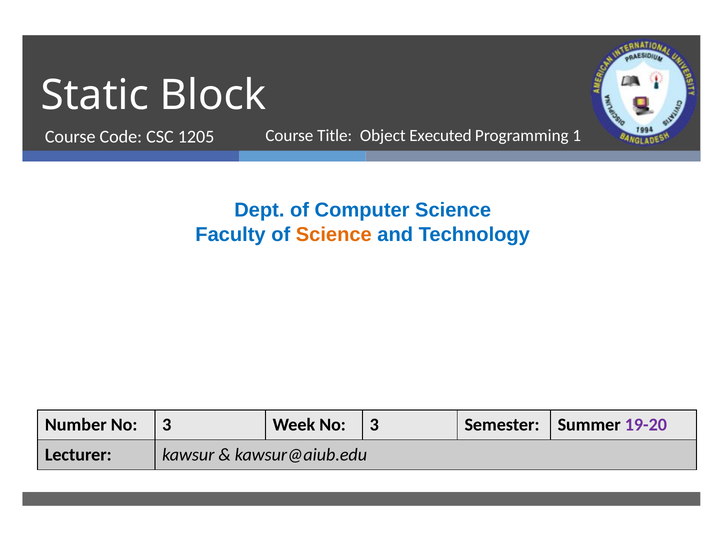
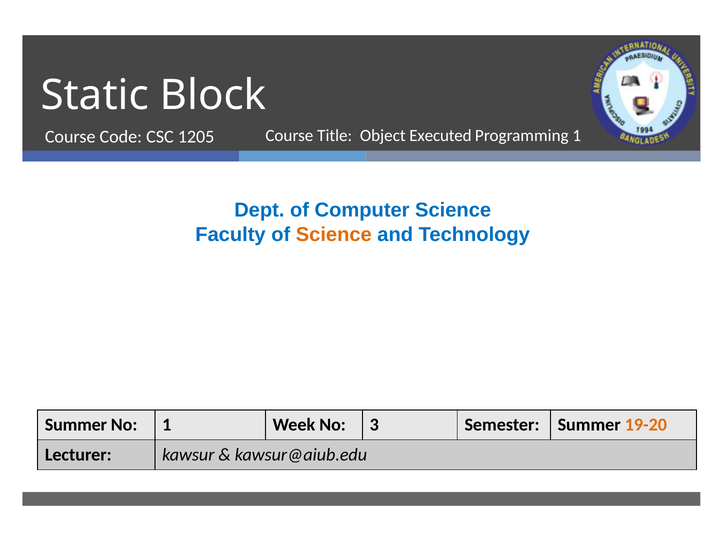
Number at (76, 425): Number -> Summer
3 at (167, 425): 3 -> 1
19-20 colour: purple -> orange
